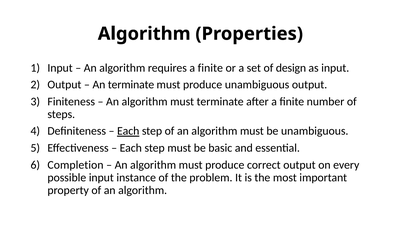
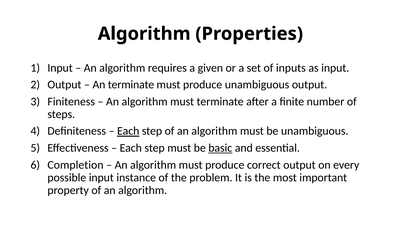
requires a finite: finite -> given
design: design -> inputs
basic underline: none -> present
